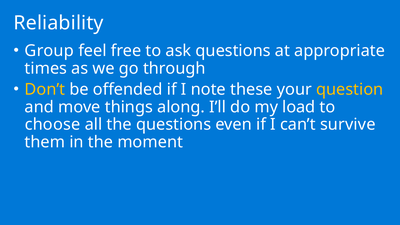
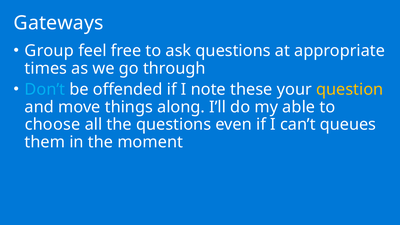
Reliability: Reliability -> Gateways
Don’t colour: yellow -> light blue
load: load -> able
survive: survive -> queues
